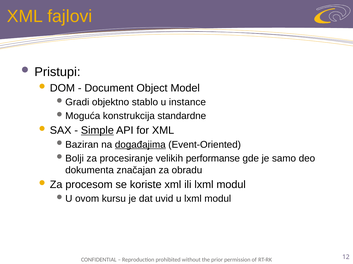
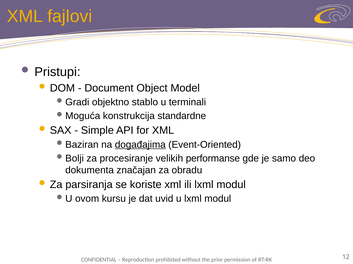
instance: instance -> terminali
Simple underline: present -> none
procesom: procesom -> parsiranja
